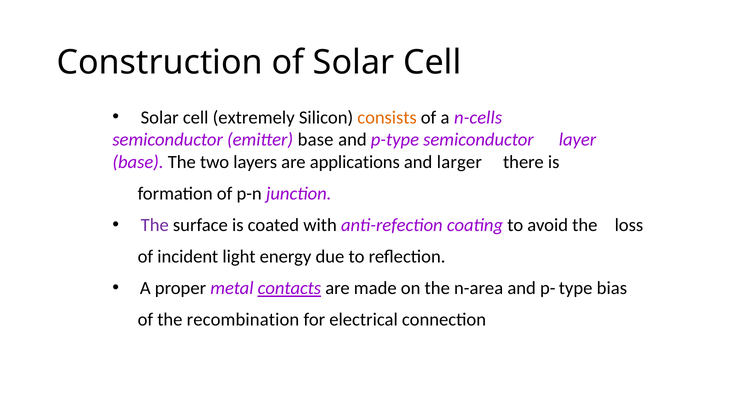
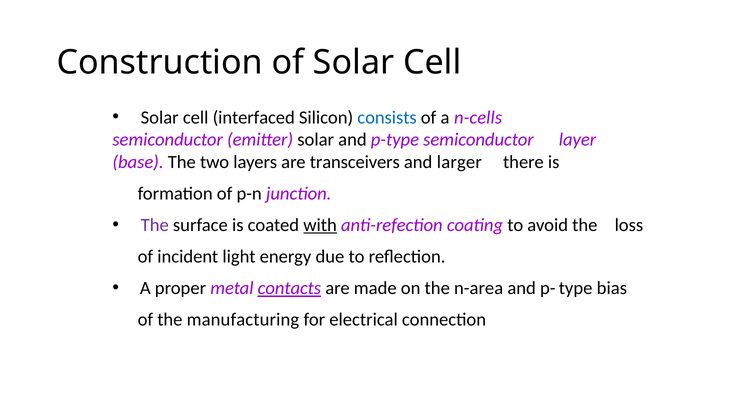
extremely: extremely -> interfaced
consists colour: orange -> blue
emitter base: base -> solar
applications: applications -> transceivers
with underline: none -> present
recombination: recombination -> manufacturing
